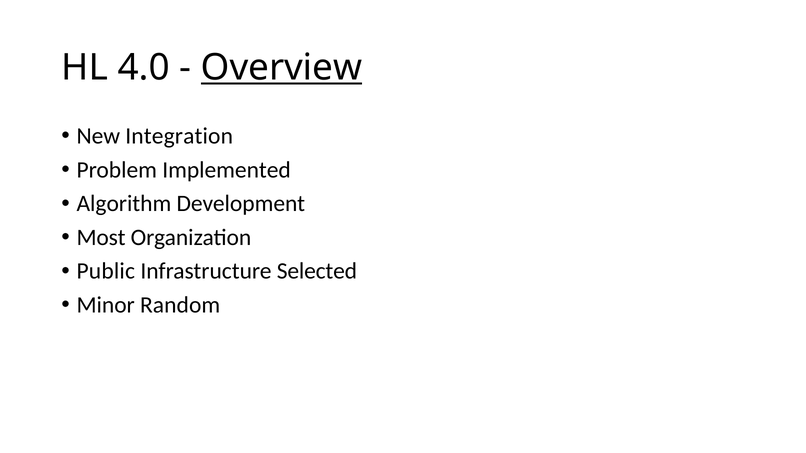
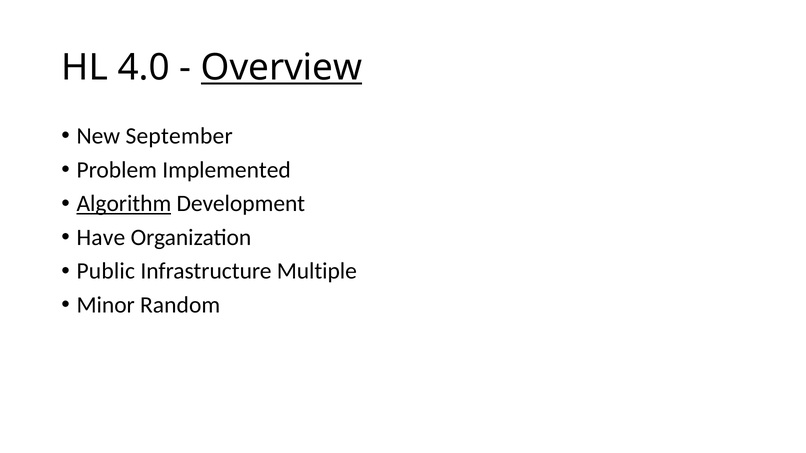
Integration: Integration -> September
Algorithm underline: none -> present
Most: Most -> Have
Selected: Selected -> Multiple
